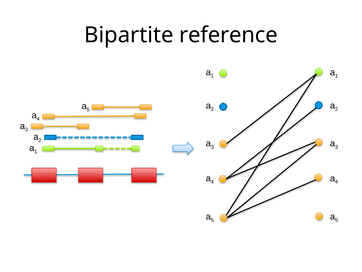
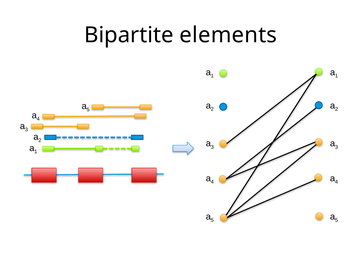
reference: reference -> elements
